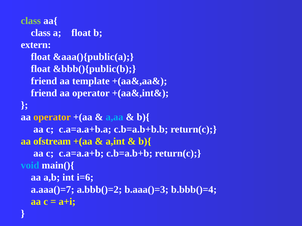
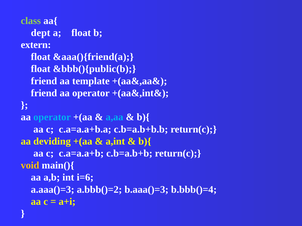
class at (41, 33): class -> dept
&aaa(){public(a: &aaa(){public(a -> &aaa(){friend(a
operator at (52, 117) colour: yellow -> light blue
ofstream: ofstream -> deviding
void colour: light blue -> yellow
a.aaa()=7: a.aaa()=7 -> a.aaa()=3
